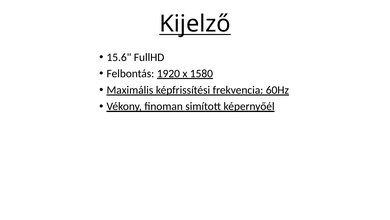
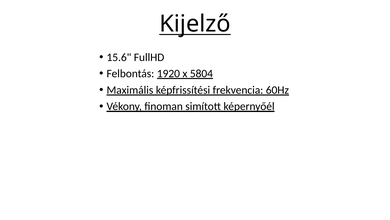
1580: 1580 -> 5804
